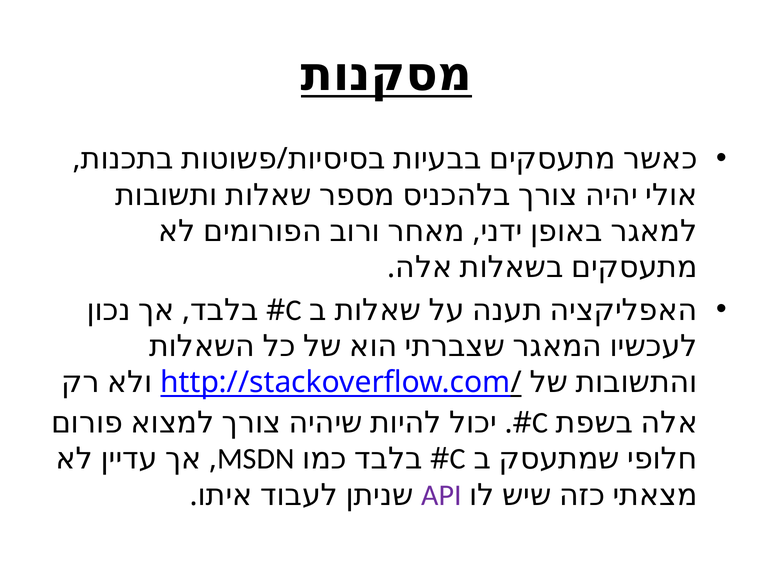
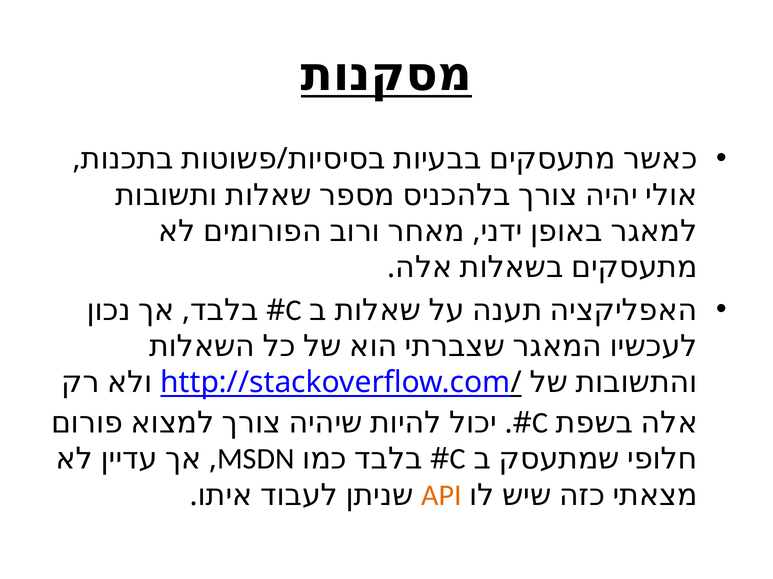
API colour: purple -> orange
